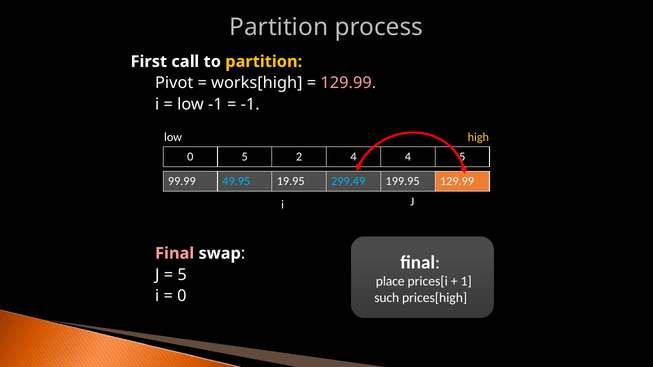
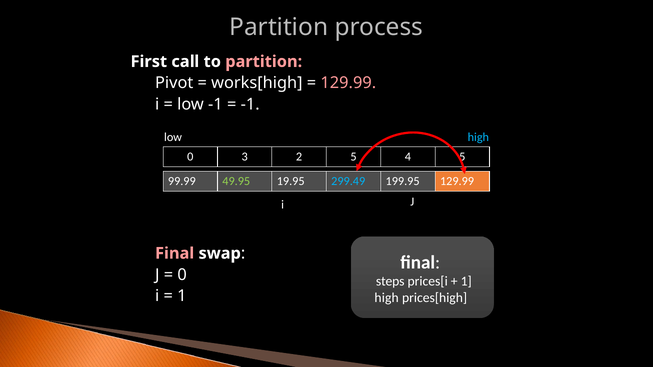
partition at (264, 62) colour: yellow -> pink
high at (478, 137) colour: yellow -> light blue
0 5: 5 -> 3
2 4: 4 -> 5
49.95 colour: light blue -> light green
5 at (182, 275): 5 -> 0
place: place -> steps
0 at (182, 296): 0 -> 1
such at (387, 298): such -> high
